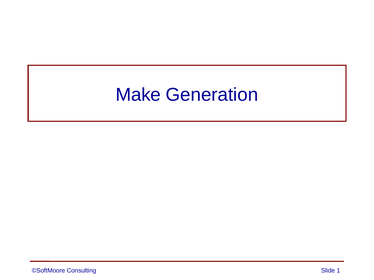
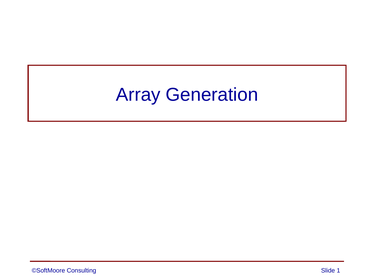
Make: Make -> Array
